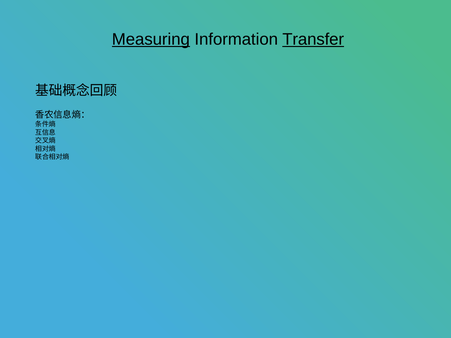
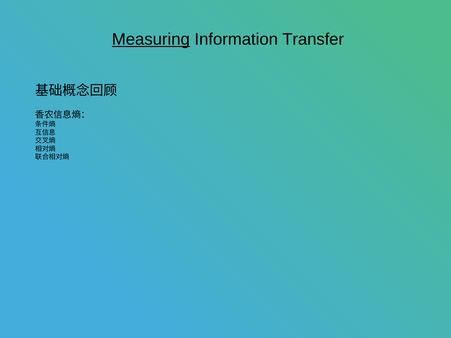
Transfer underline: present -> none
